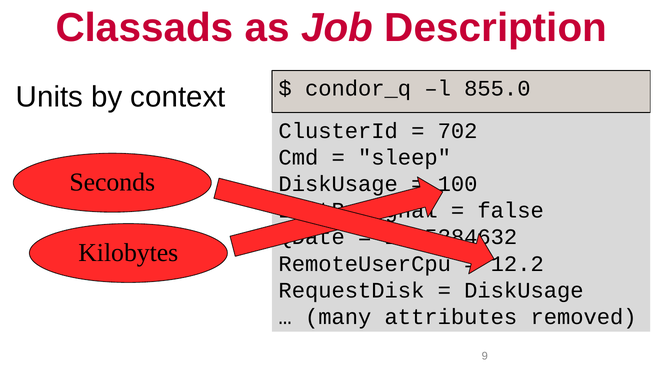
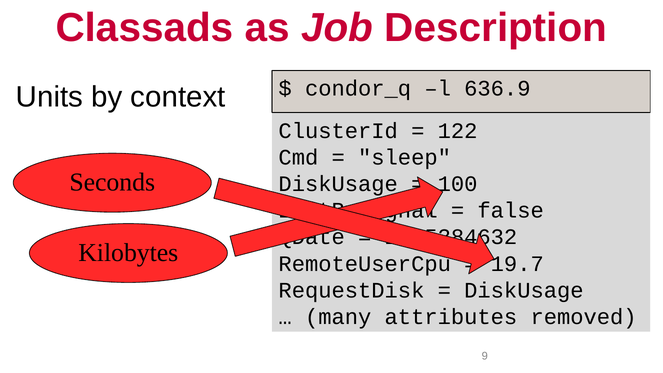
855.0: 855.0 -> 636.9
702: 702 -> 122
12.2: 12.2 -> 19.7
